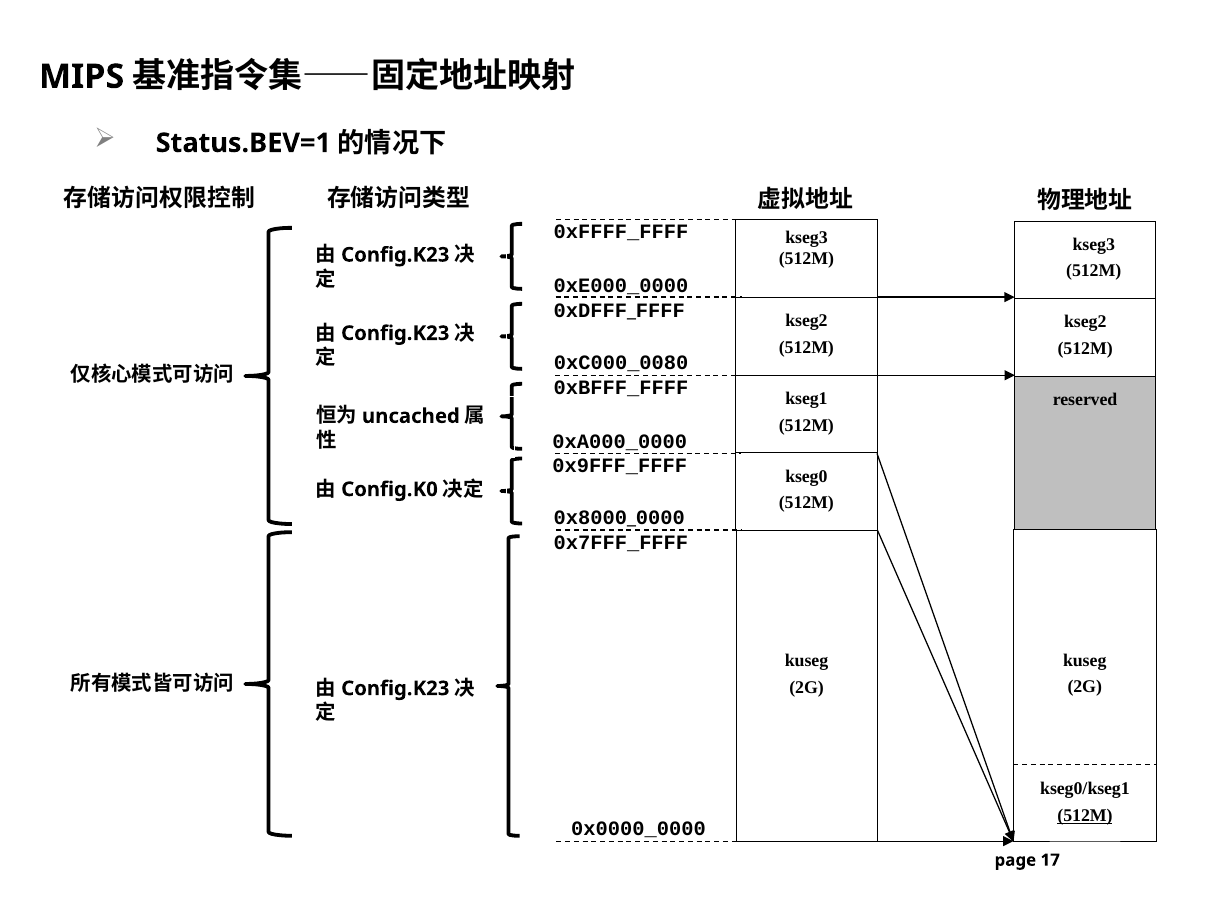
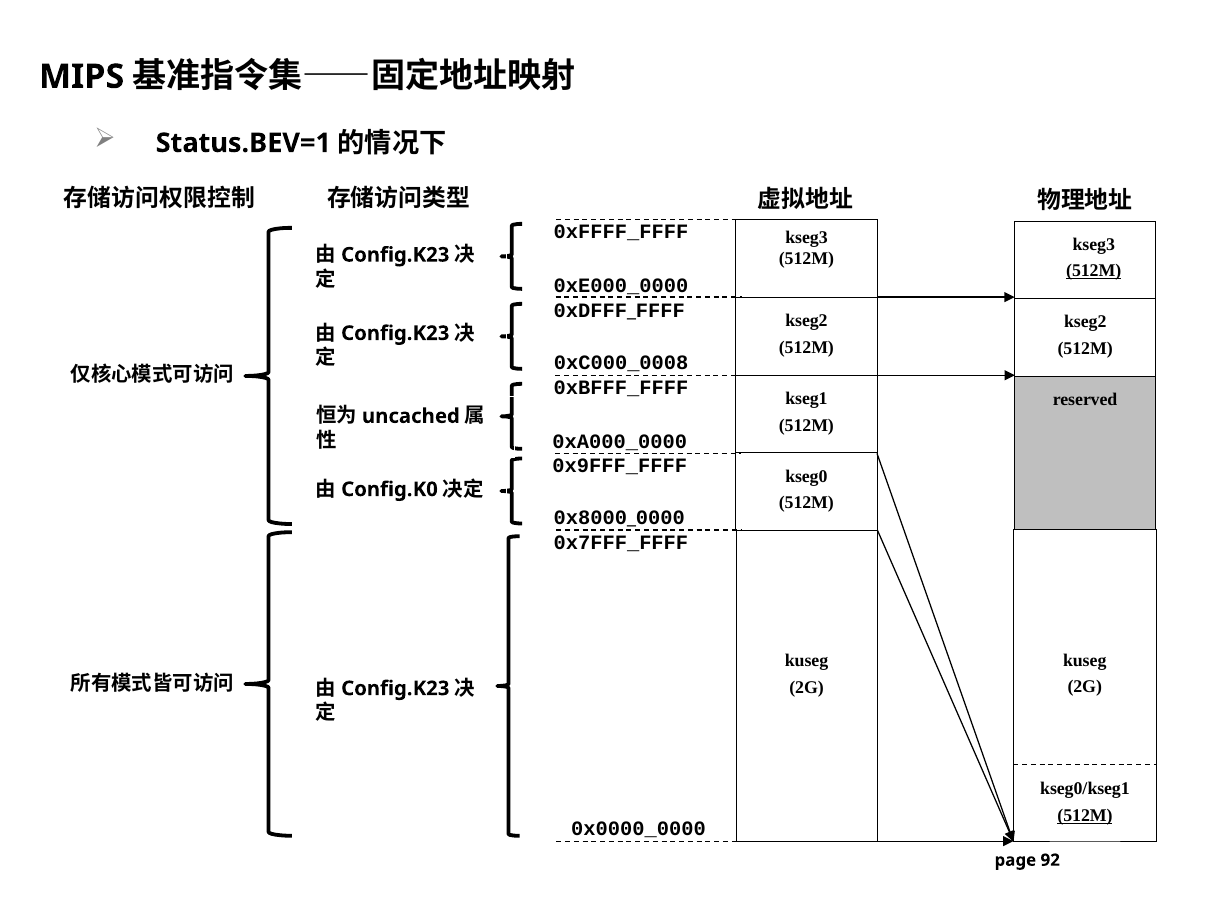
512M at (1094, 271) underline: none -> present
0xC000_0080: 0xC000_0080 -> 0xC000_0008
17: 17 -> 92
